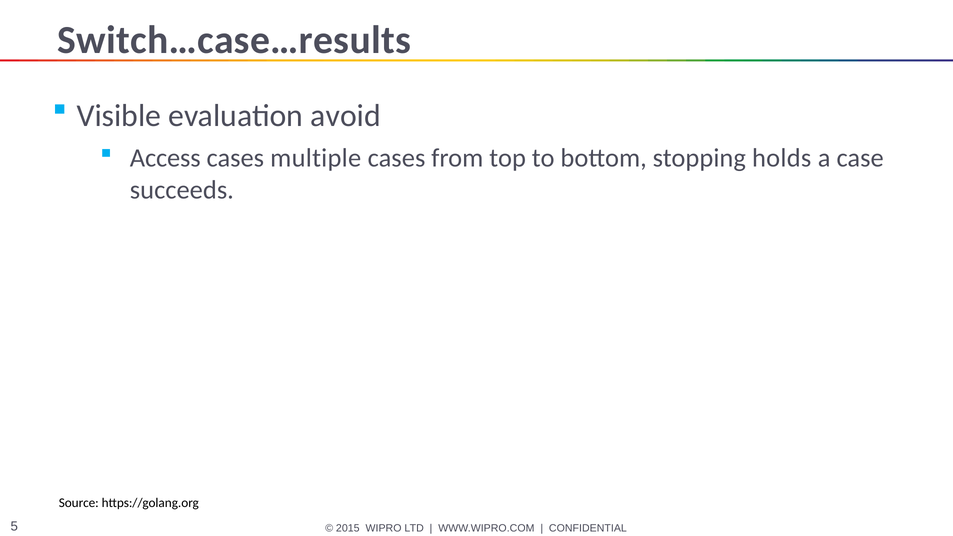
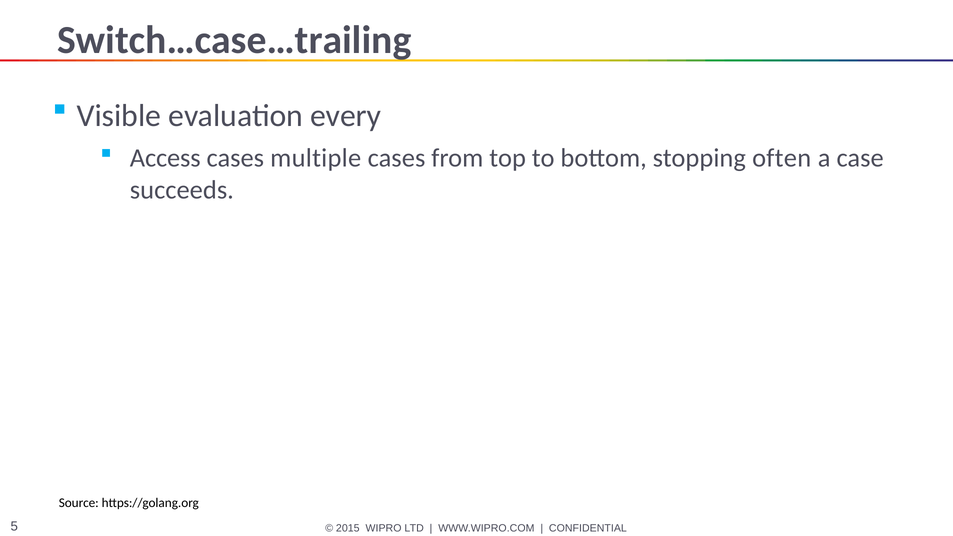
Switch…case…results: Switch…case…results -> Switch…case…trailing
avoid: avoid -> every
holds: holds -> often
